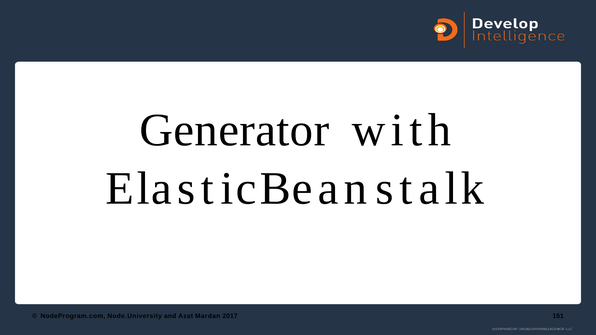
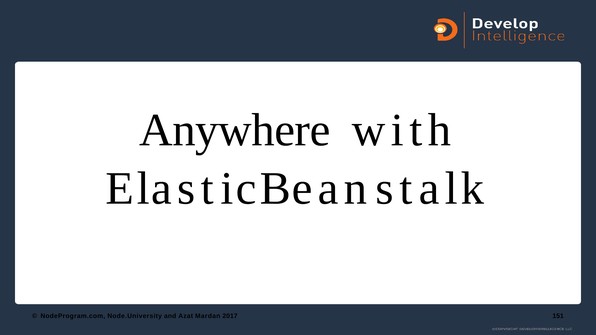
Generator: Generator -> Anywhere
